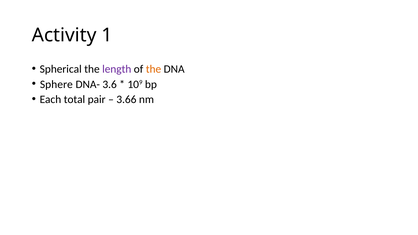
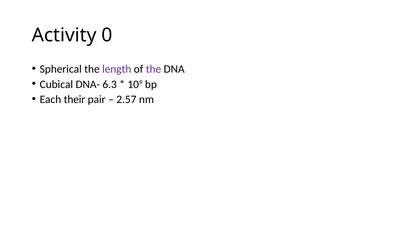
1: 1 -> 0
the at (154, 69) colour: orange -> purple
Sphere: Sphere -> Cubical
3.6: 3.6 -> 6.3
total: total -> their
3.66: 3.66 -> 2.57
